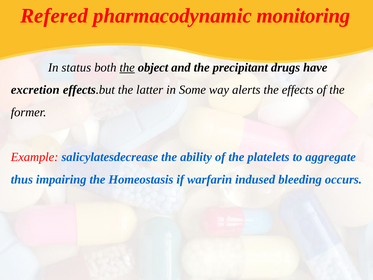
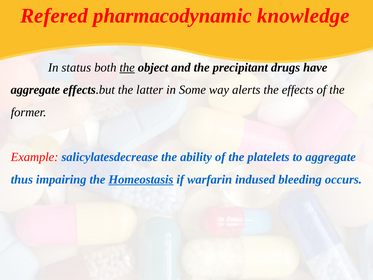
monitoring: monitoring -> knowledge
excretion at (35, 90): excretion -> aggregate
Homeostasis underline: none -> present
